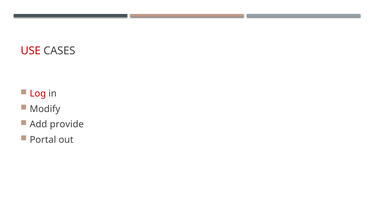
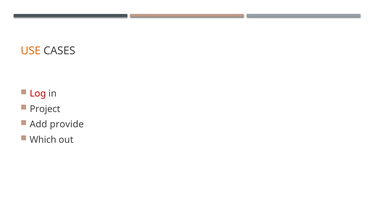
USE colour: red -> orange
Modify: Modify -> Project
Portal: Portal -> Which
